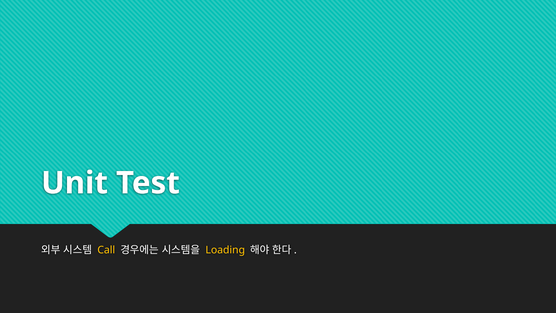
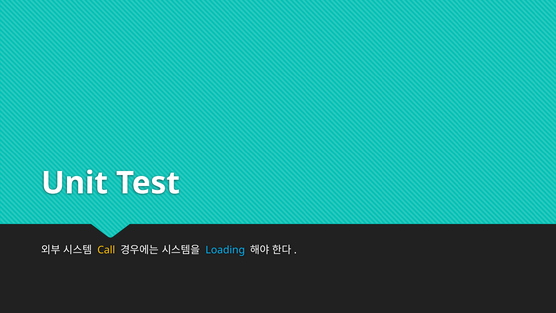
Loading colour: yellow -> light blue
